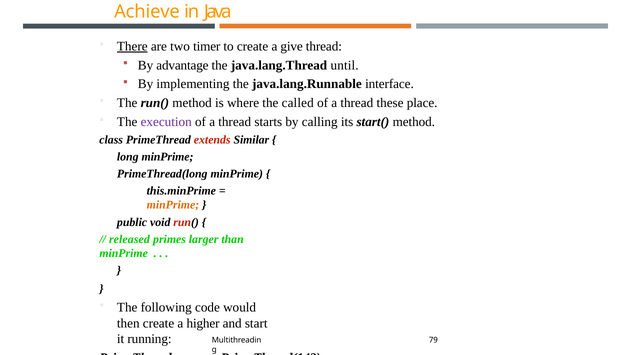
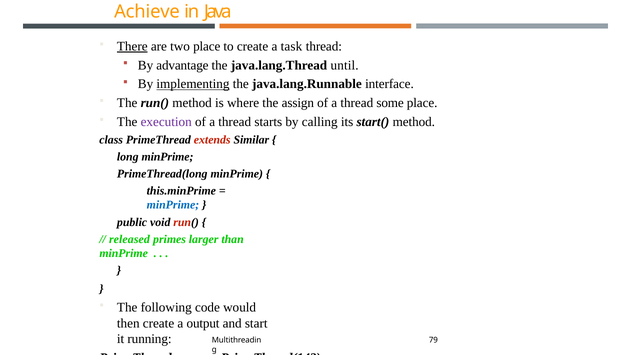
two timer: timer -> place
give: give -> task
implementing underline: none -> present
called: called -> assign
these: these -> some
minPrime at (173, 205) colour: orange -> blue
higher: higher -> output
